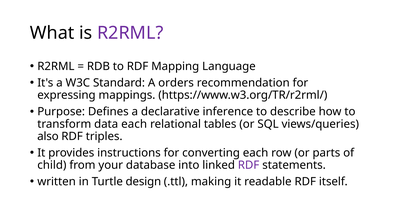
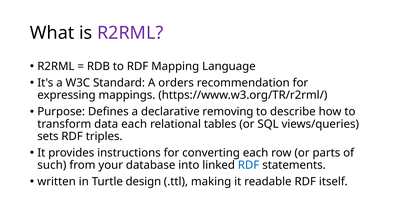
inference: inference -> removing
also: also -> sets
child: child -> such
RDF at (249, 165) colour: purple -> blue
